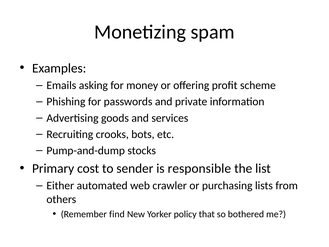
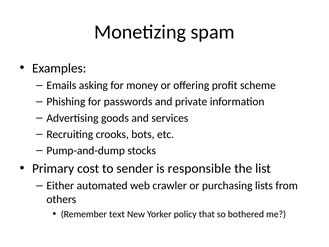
find: find -> text
